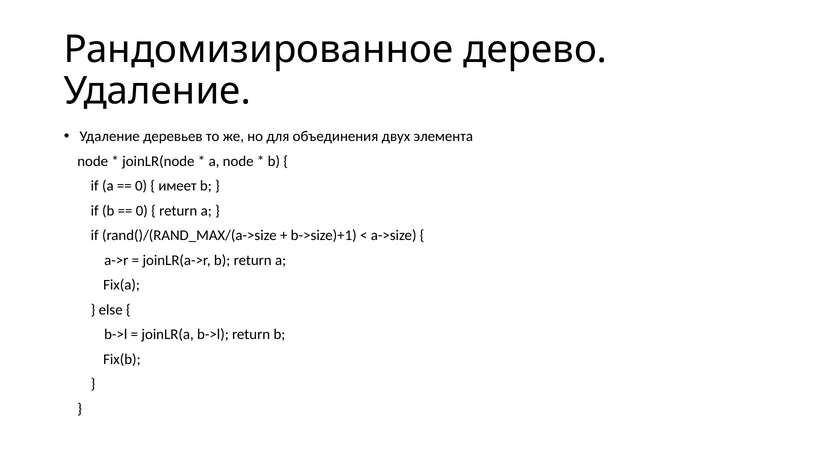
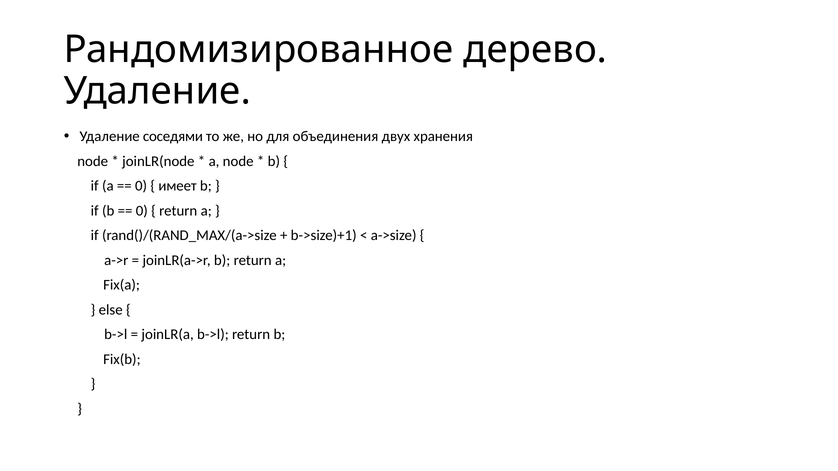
деревьев: деревьев -> соседями
элемента: элемента -> хранения
